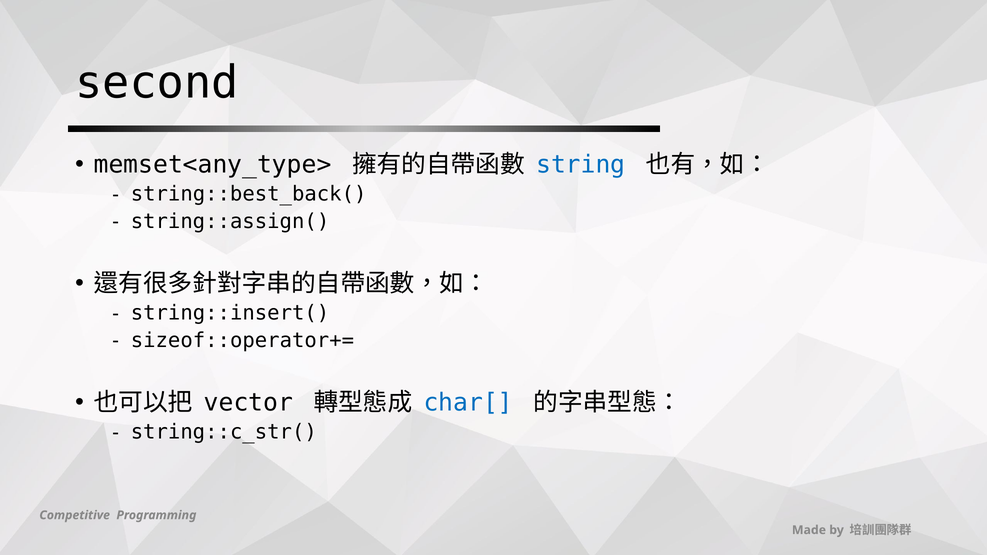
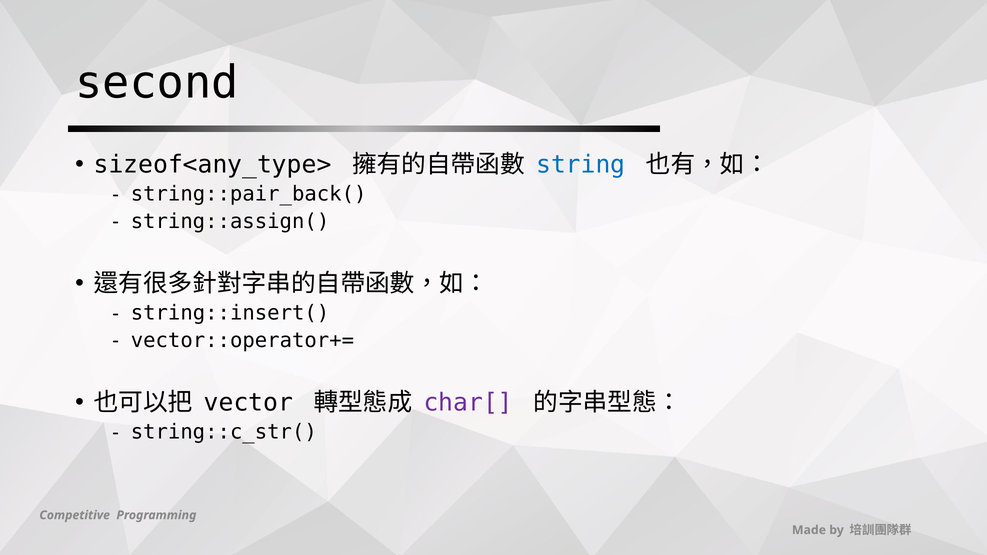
memset<any_type>: memset<any_type> -> sizeof<any_type>
string::best_back(: string::best_back( -> string::pair_back(
sizeof::operator+=: sizeof::operator+= -> vector::operator+=
char[ colour: blue -> purple
